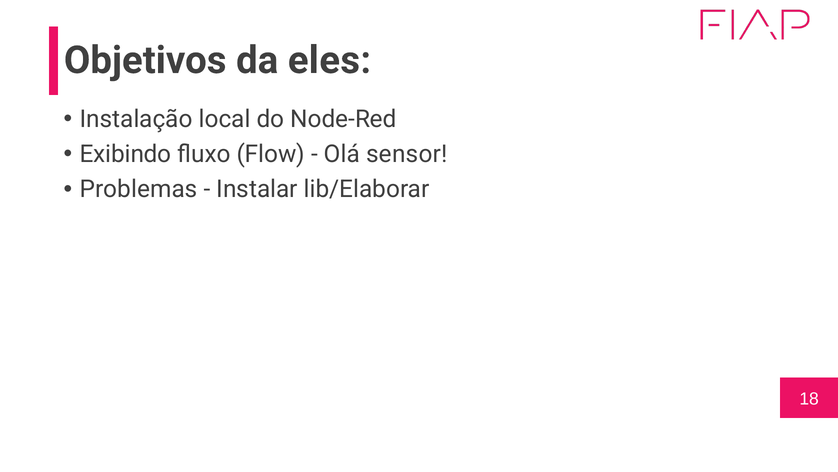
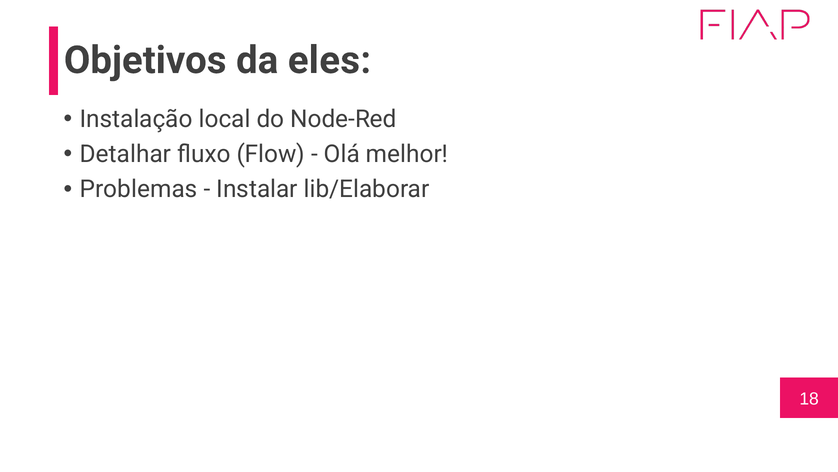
Exibindo: Exibindo -> Detalhar
sensor: sensor -> melhor
